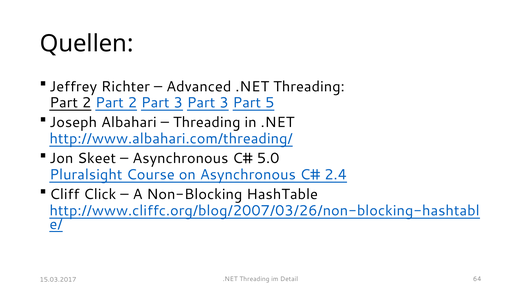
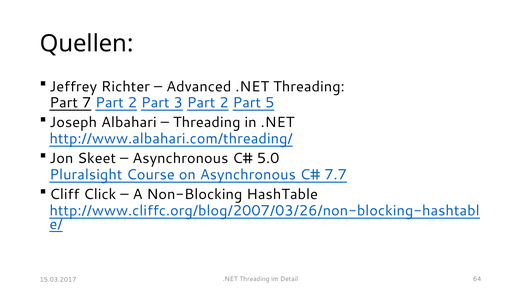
2 at (87, 103): 2 -> 7
3 Part 3: 3 -> 2
2.4: 2.4 -> 7.7
